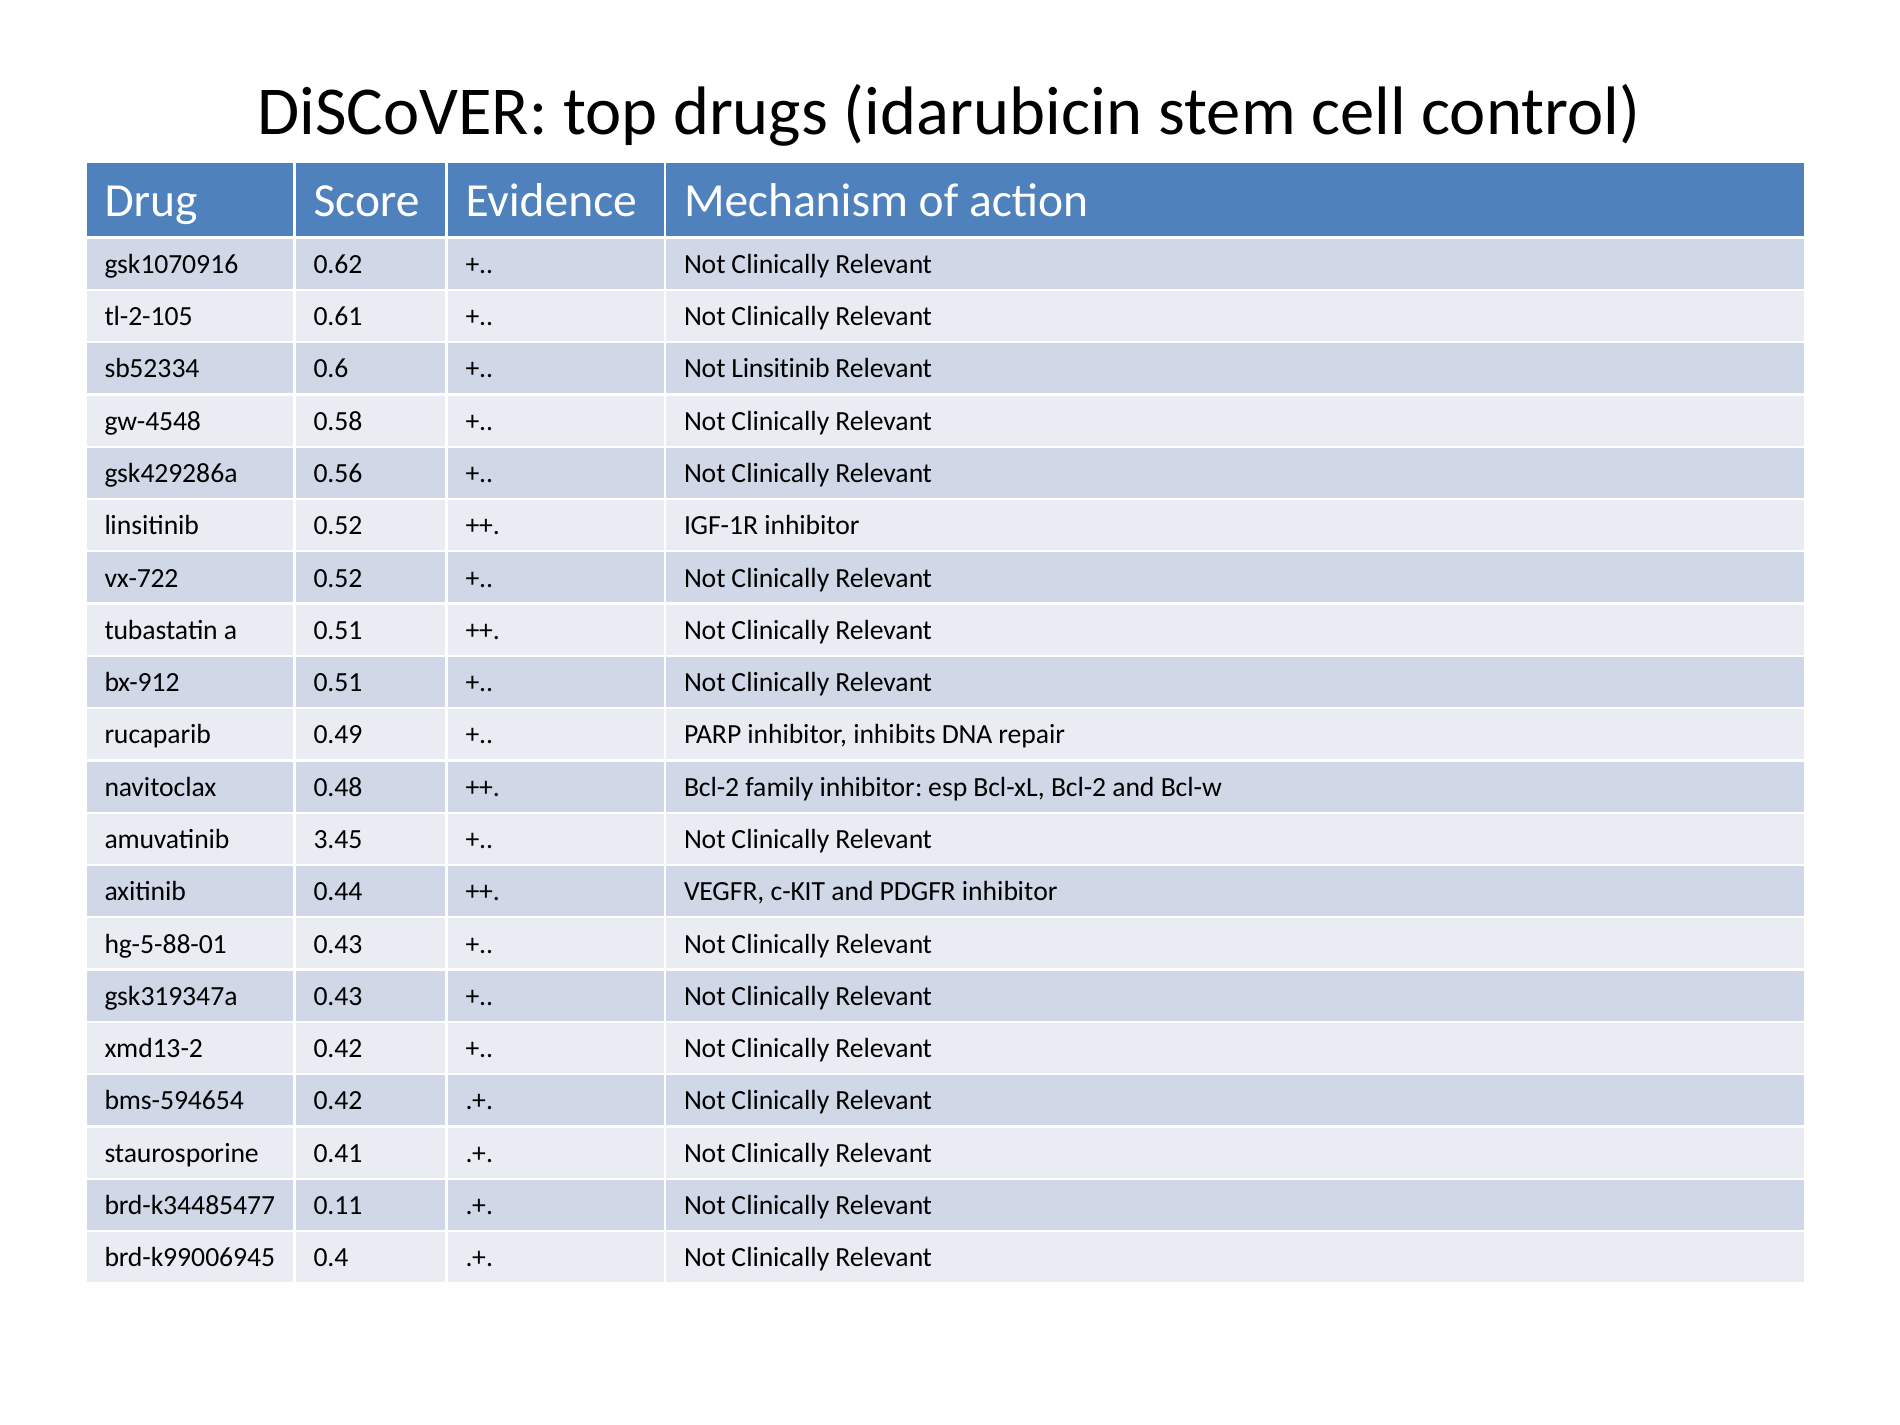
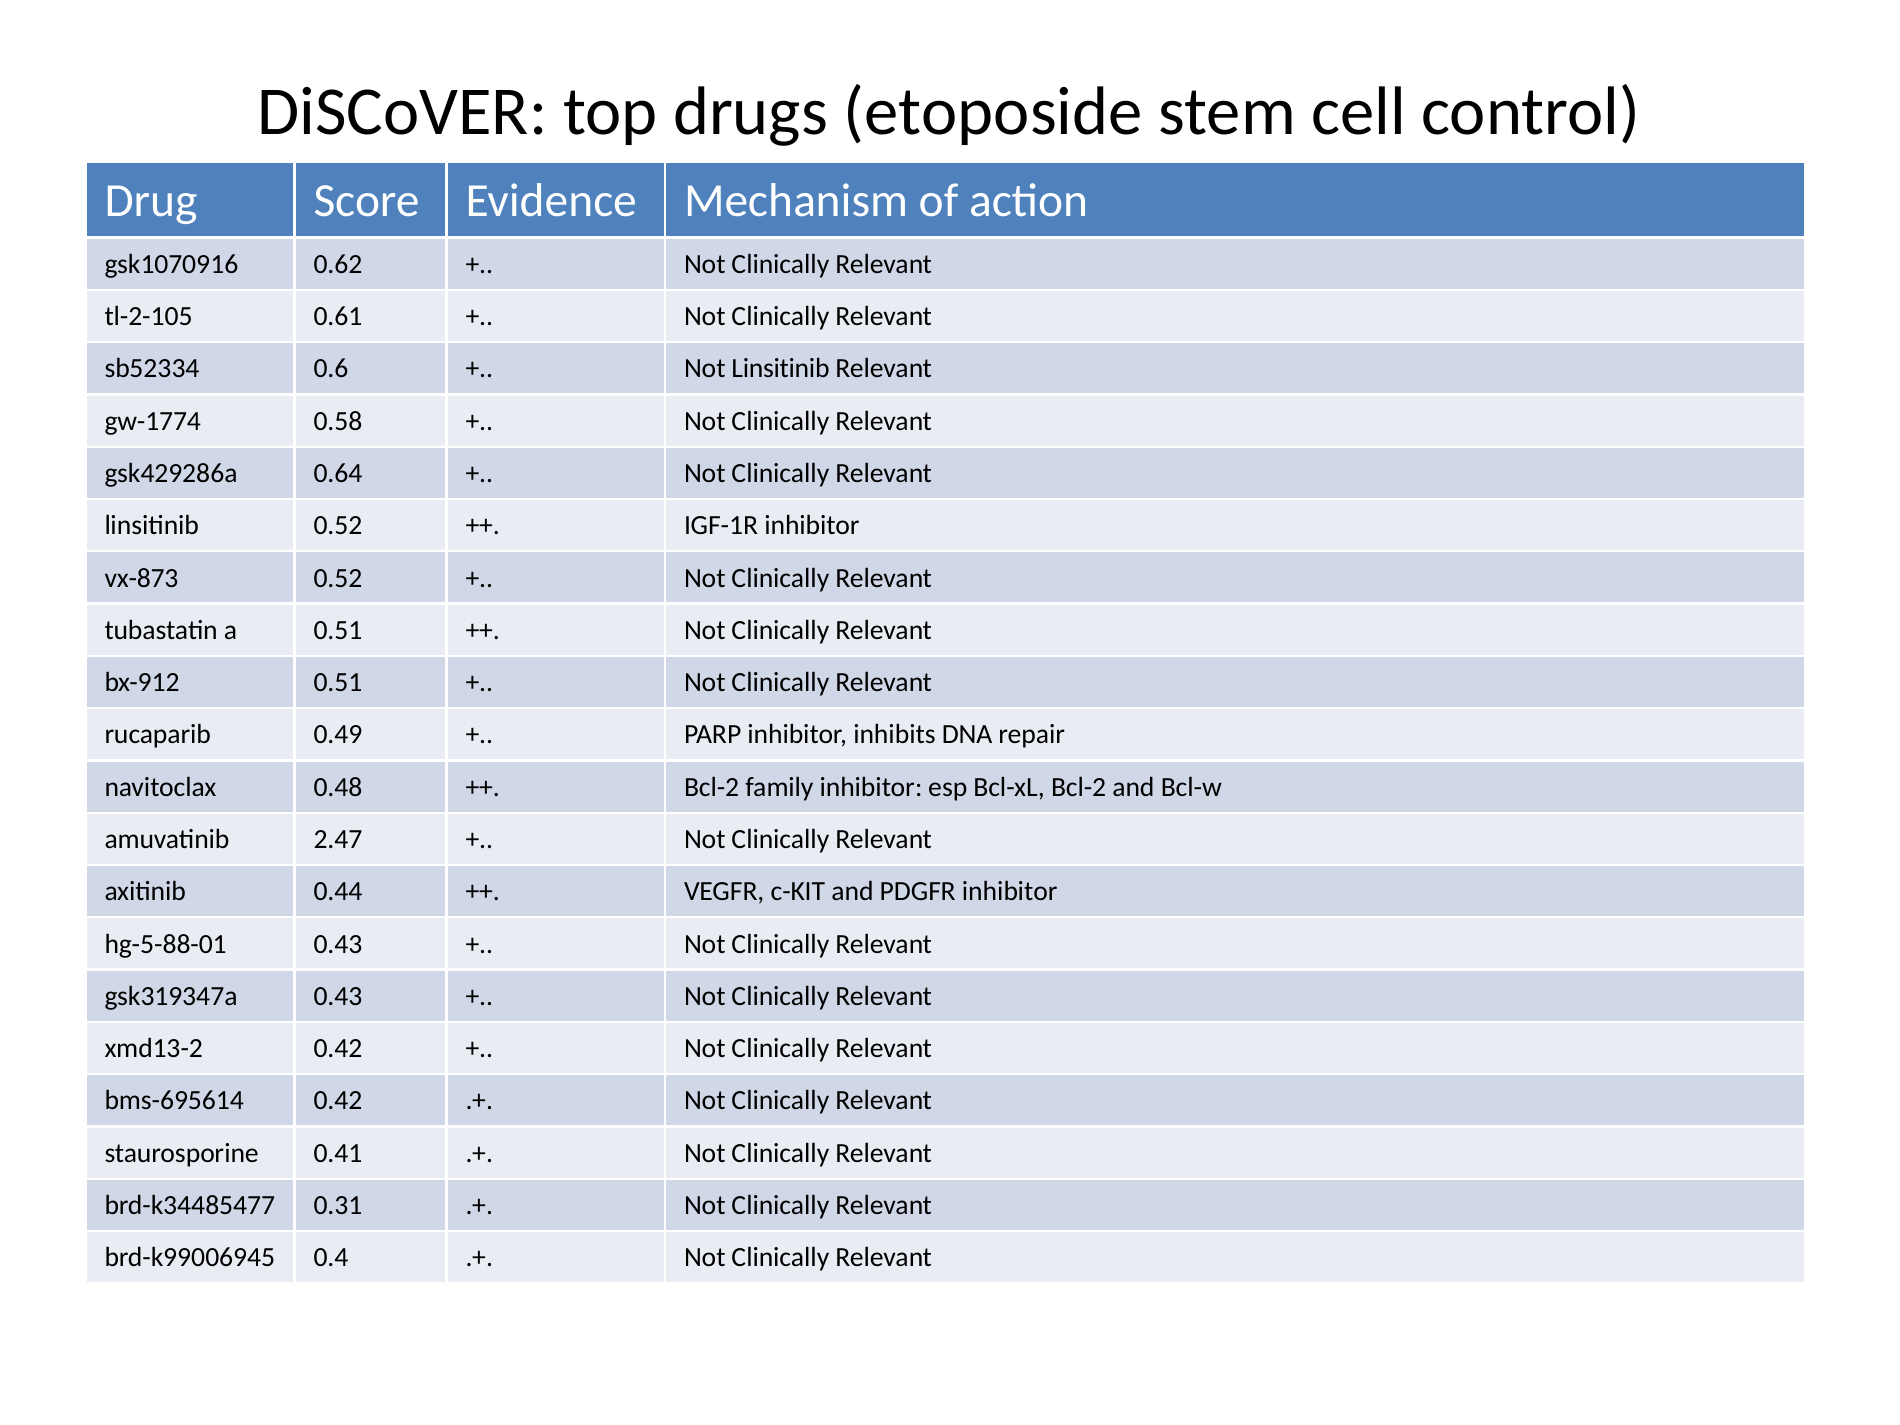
idarubicin: idarubicin -> etoposide
gw-4548: gw-4548 -> gw-1774
0.56: 0.56 -> 0.64
vx-722: vx-722 -> vx-873
3.45: 3.45 -> 2.47
bms-594654: bms-594654 -> bms-695614
0.11: 0.11 -> 0.31
